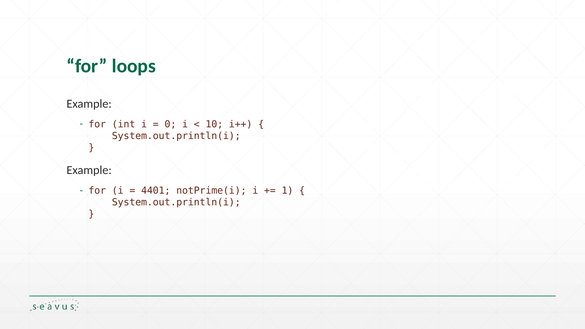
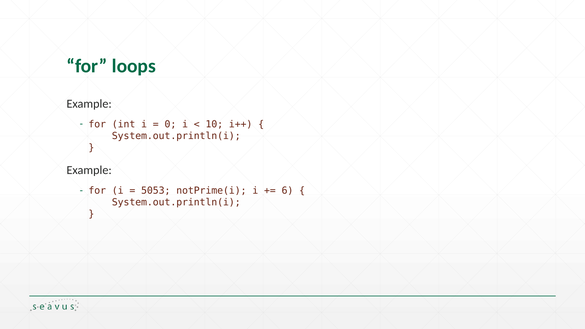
4401: 4401 -> 5053
1: 1 -> 6
